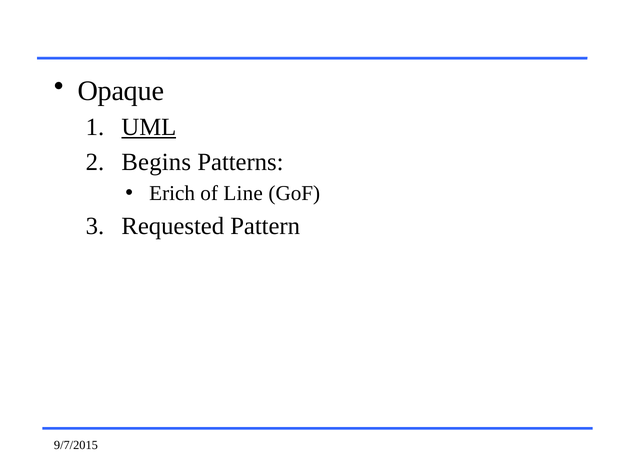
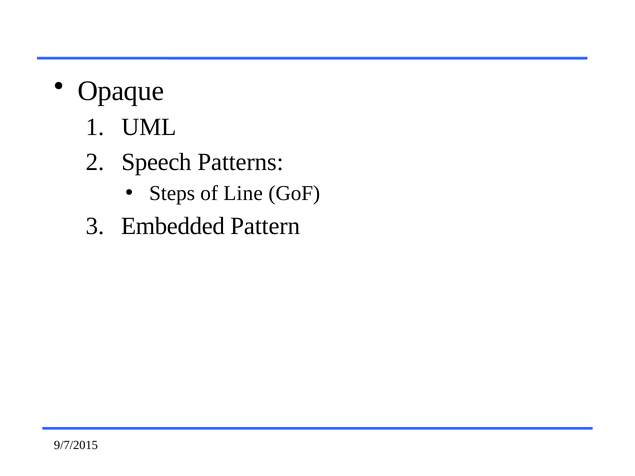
UML underline: present -> none
Begins: Begins -> Speech
Erich: Erich -> Steps
Requested: Requested -> Embedded
